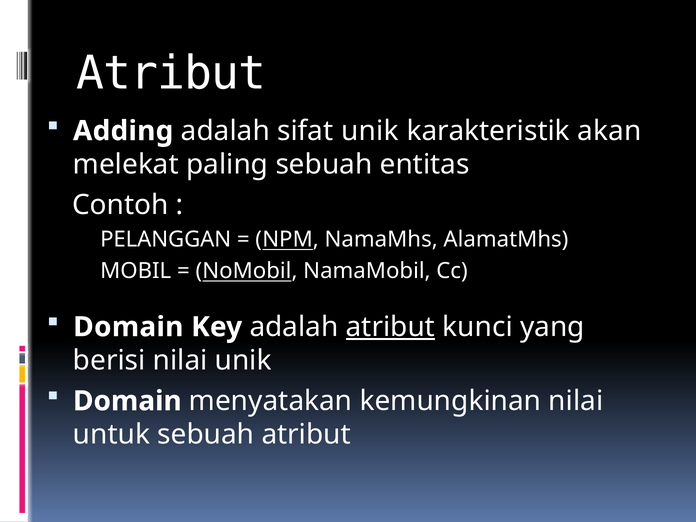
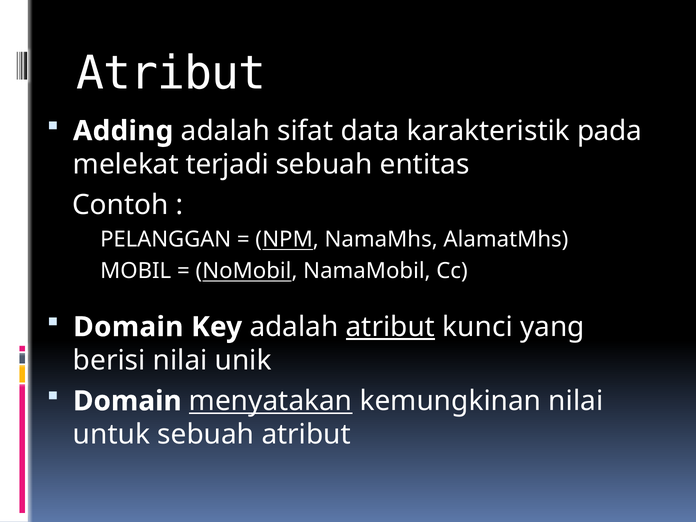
sifat unik: unik -> data
akan: akan -> pada
paling: paling -> terjadi
menyatakan underline: none -> present
